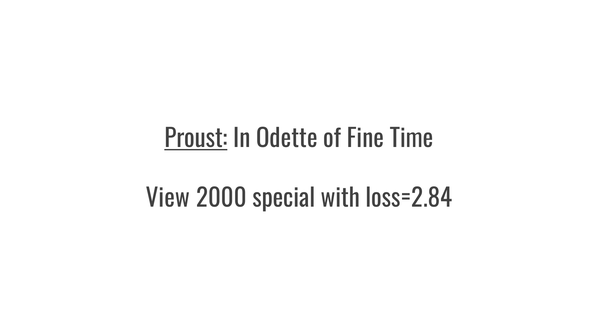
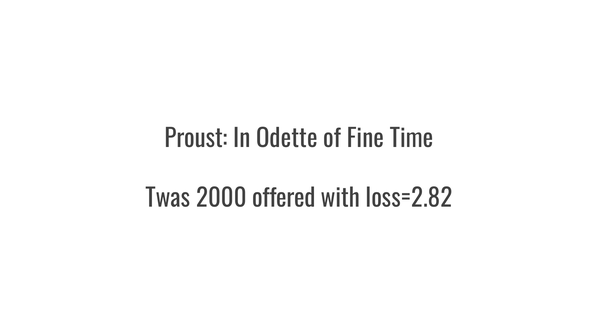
Proust underline: present -> none
View: View -> Twas
special: special -> offered
loss=2.84: loss=2.84 -> loss=2.82
